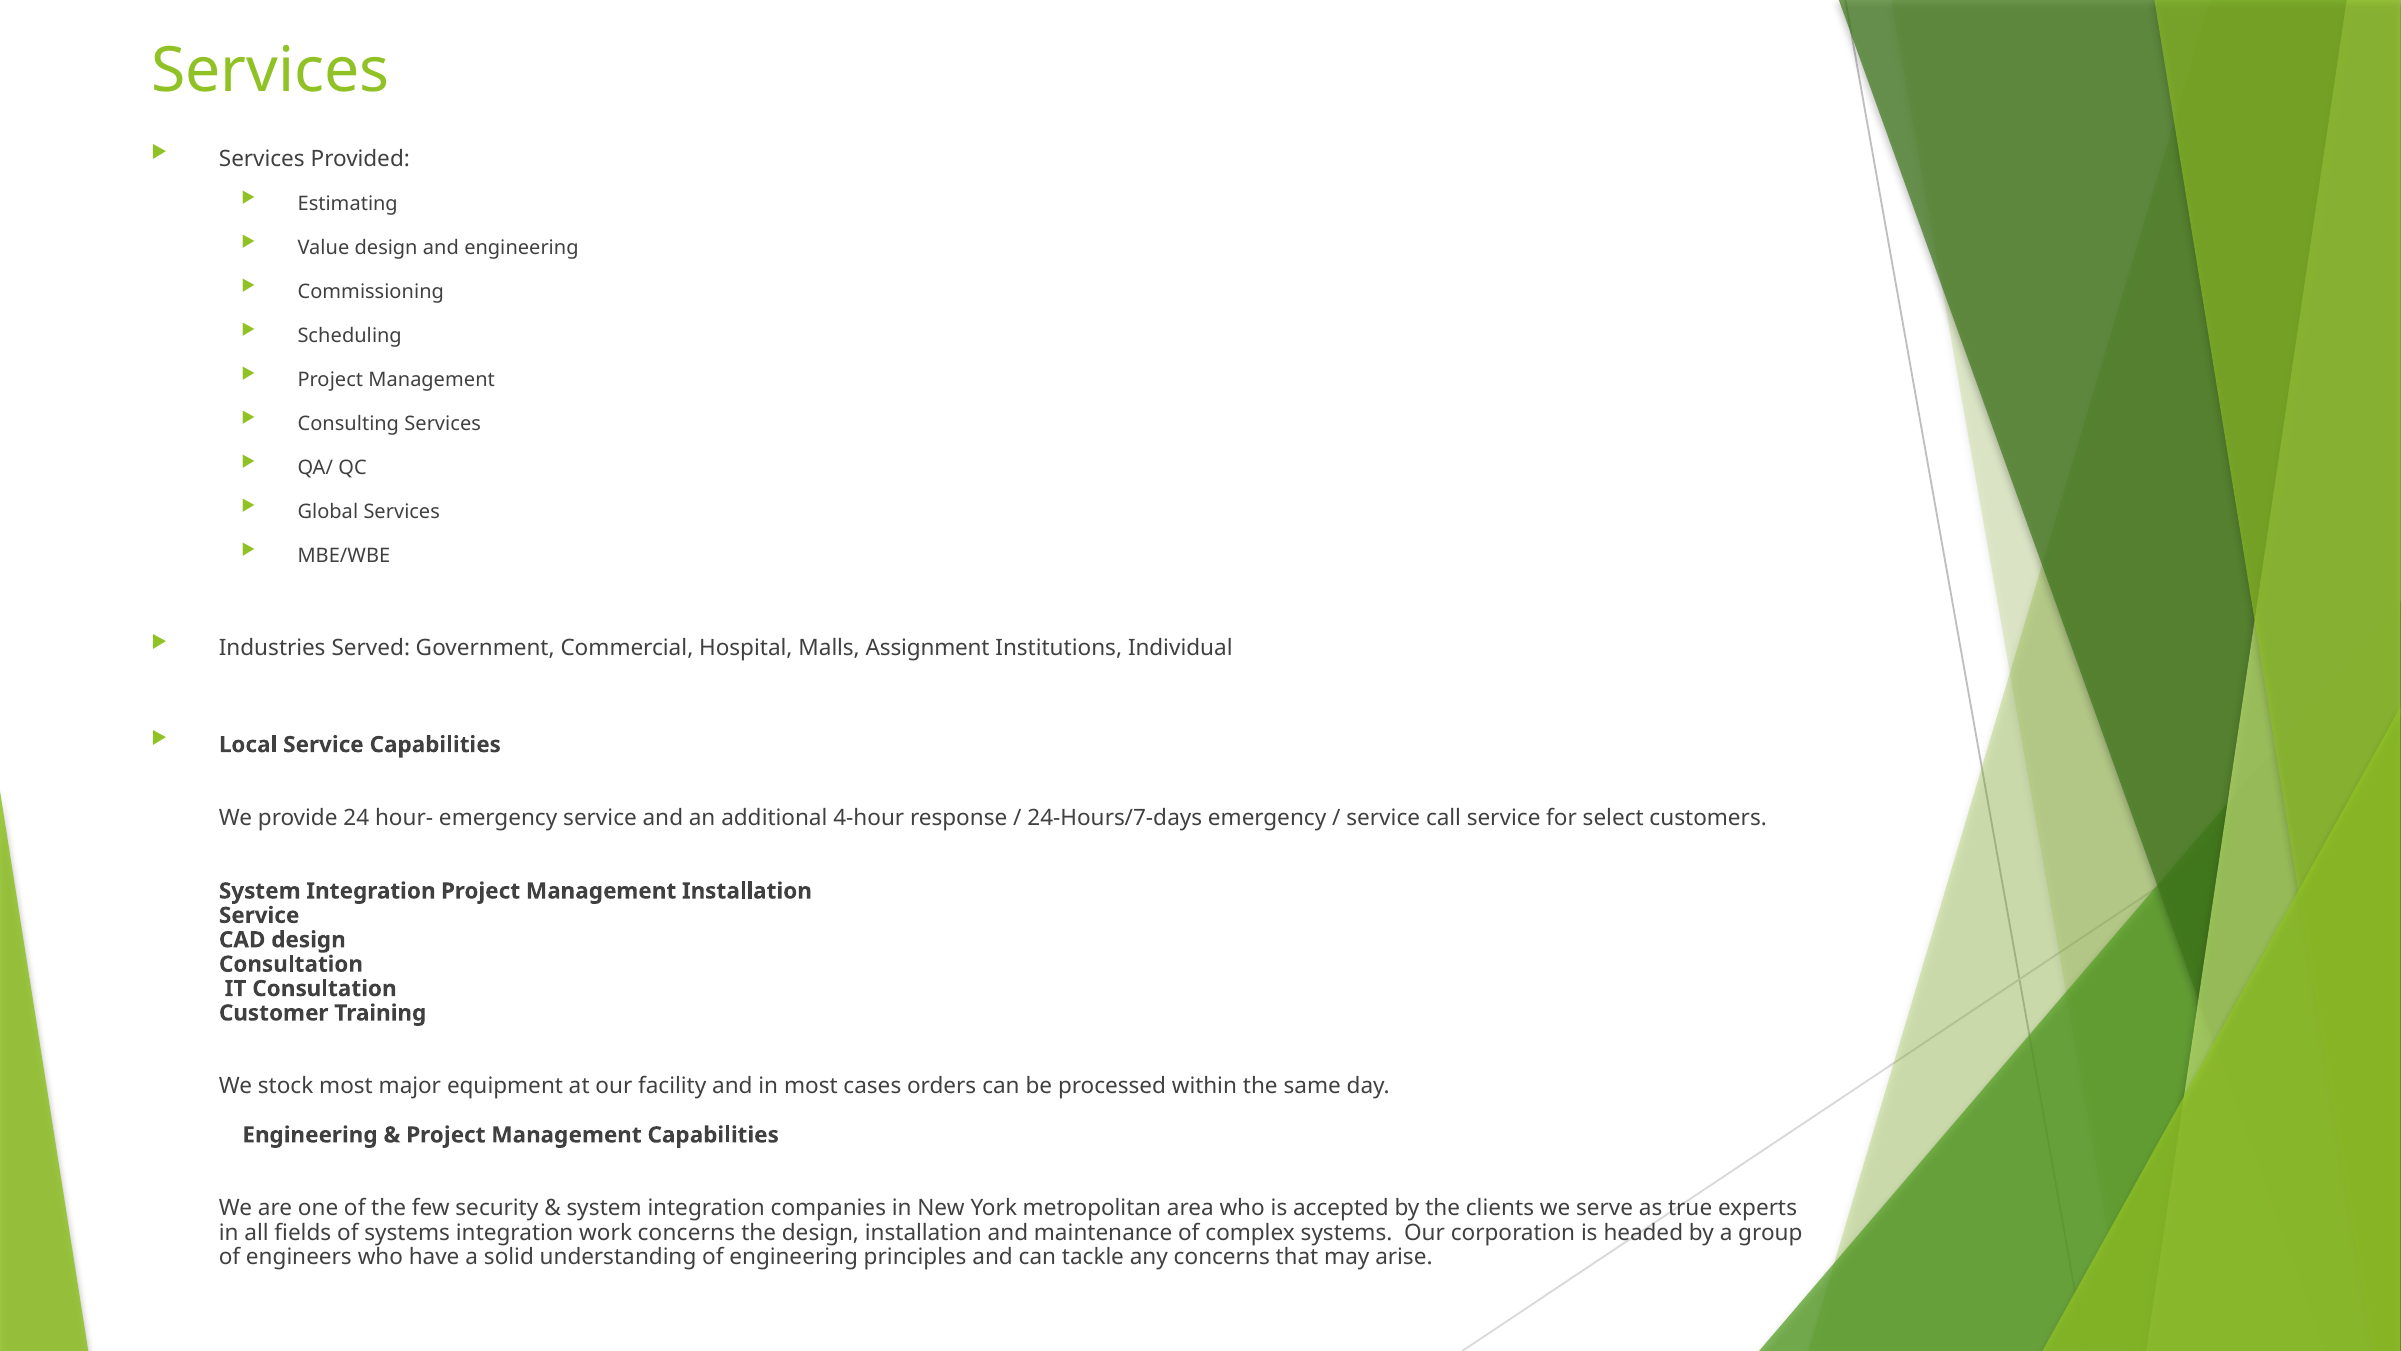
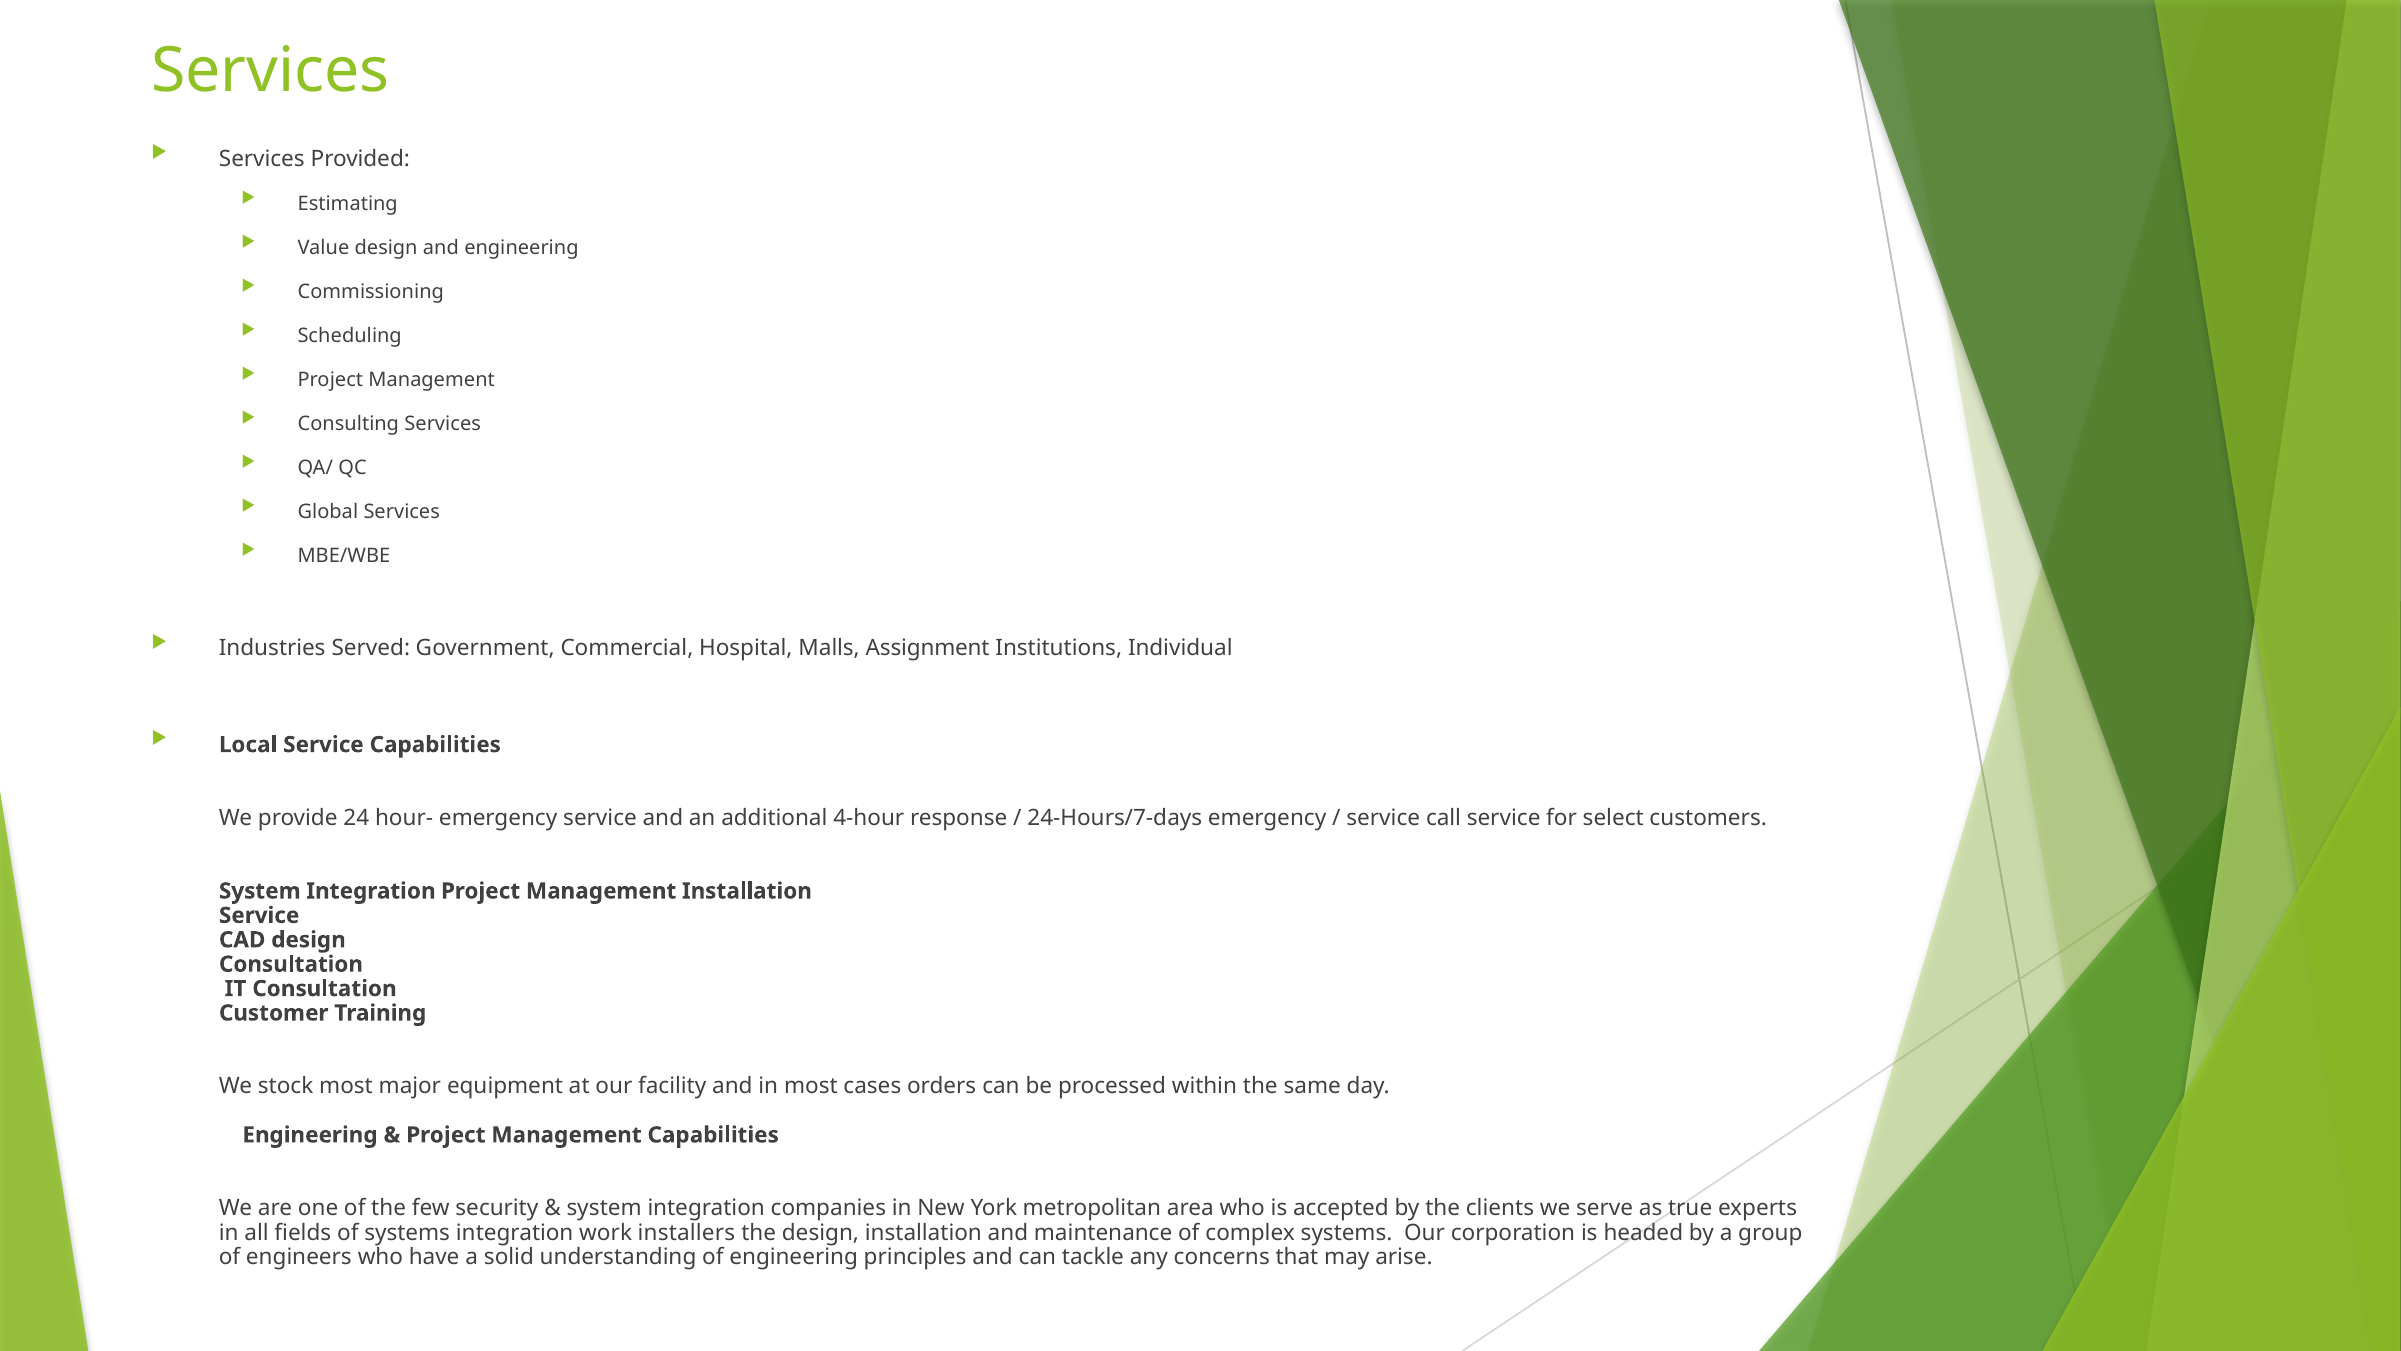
work concerns: concerns -> installers
